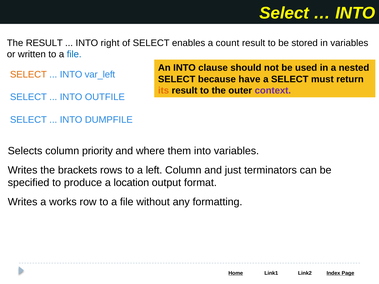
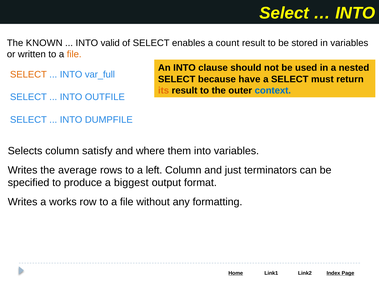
The RESULT: RESULT -> KNOWN
right: right -> valid
file at (74, 54) colour: blue -> orange
var_left: var_left -> var_full
context colour: purple -> blue
priority: priority -> satisfy
brackets: brackets -> average
location: location -> biggest
